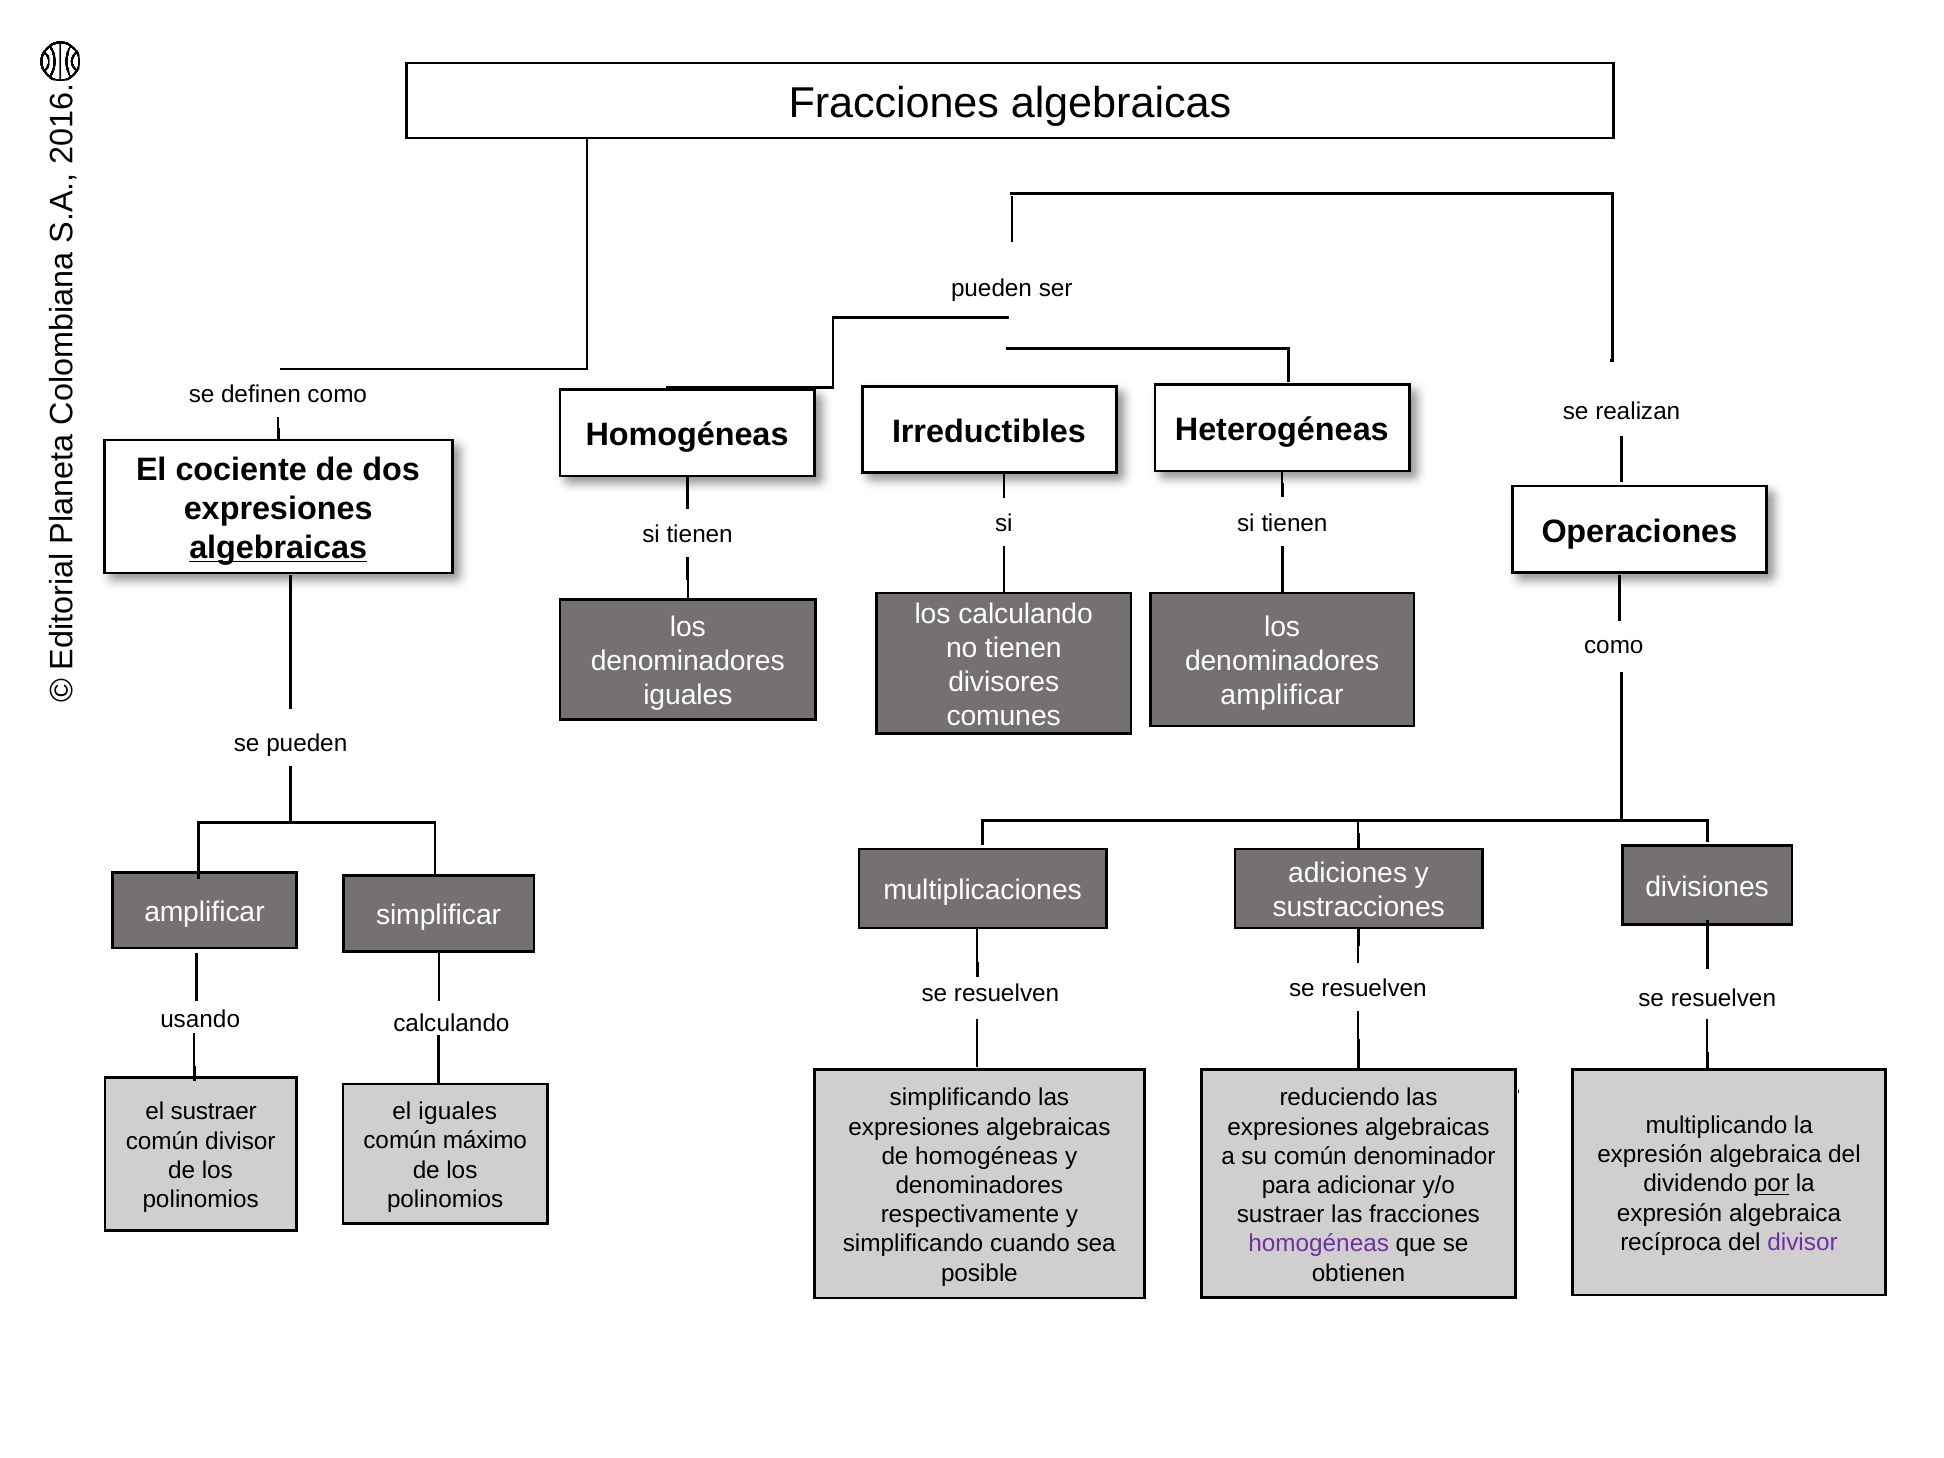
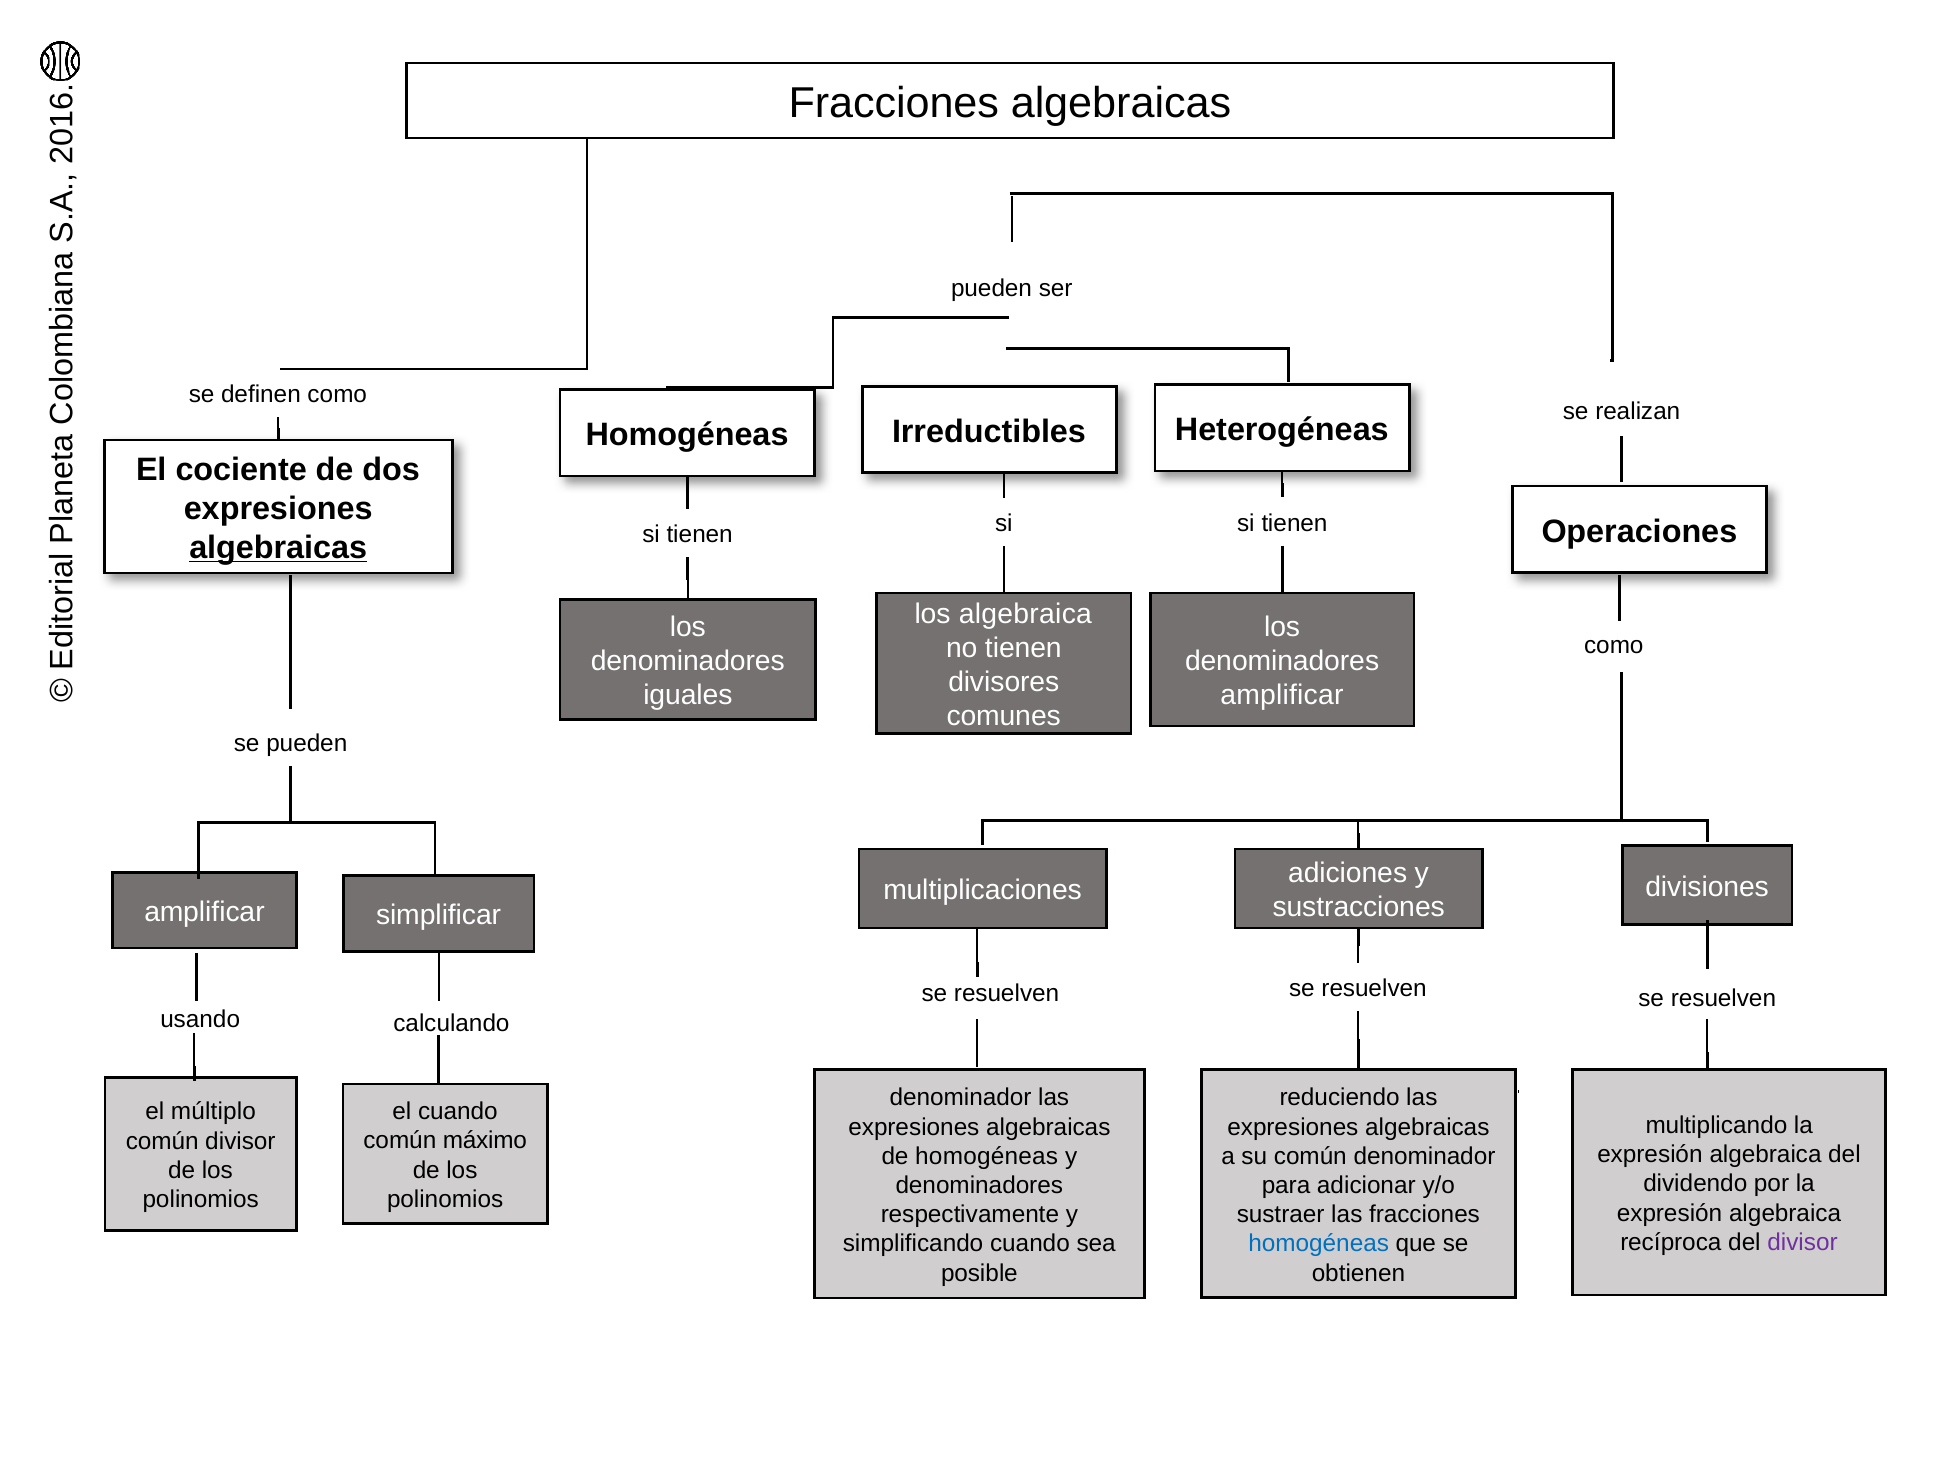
los calculando: calculando -> algebraica
simplificando at (961, 1098): simplificando -> denominador
el sustraer: sustraer -> múltiplo
el iguales: iguales -> cuando
por underline: present -> none
homogéneas at (1319, 1244) colour: purple -> blue
